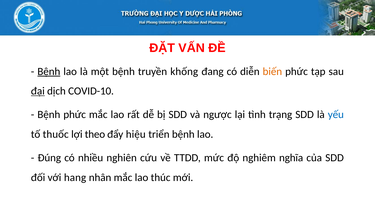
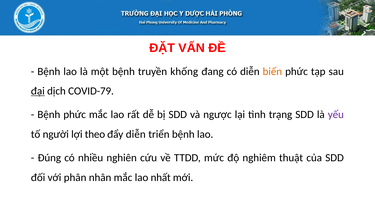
Bệnh at (49, 71) underline: present -> none
COVID-10: COVID-10 -> COVID-79
yếu colour: blue -> purple
thuốc: thuốc -> người
đẩy hiệu: hiệu -> diễn
nghĩa: nghĩa -> thuật
hang: hang -> phân
thúc: thúc -> nhất
